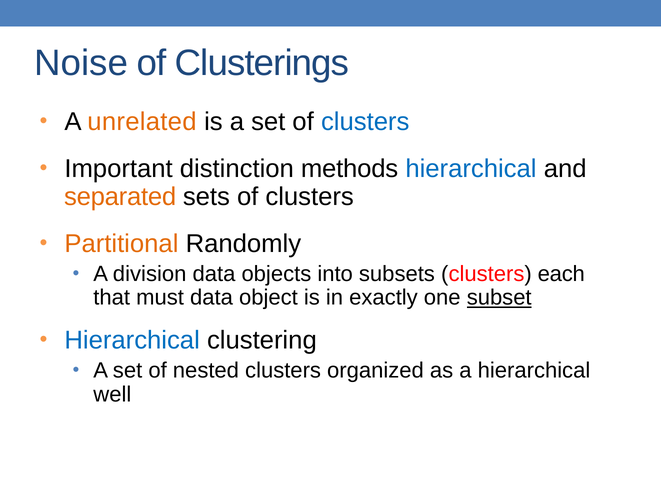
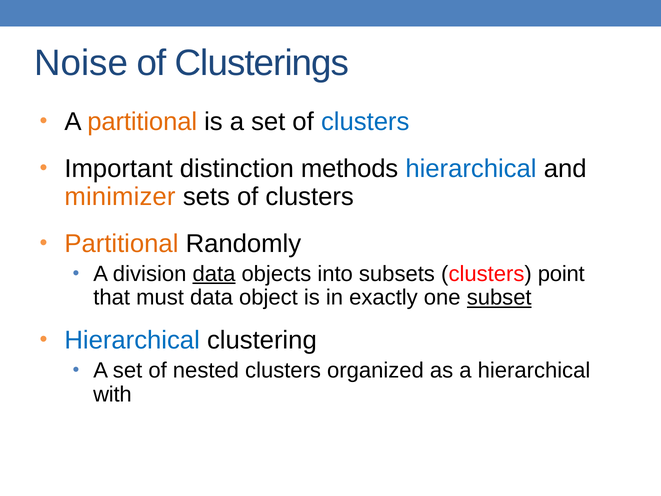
A unrelated: unrelated -> partitional
separated: separated -> minimizer
data at (214, 274) underline: none -> present
each: each -> point
well: well -> with
